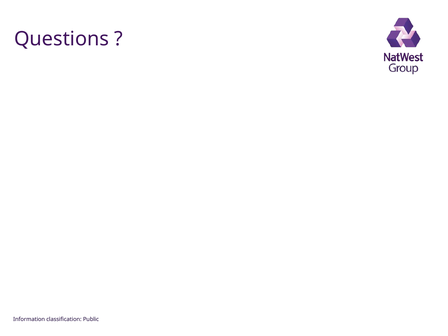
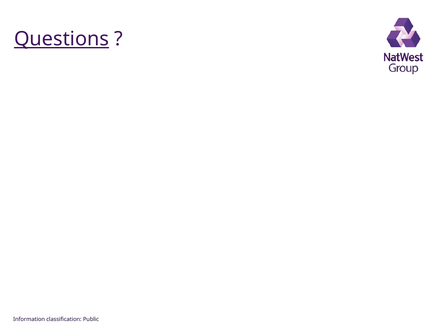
Questions underline: none -> present
